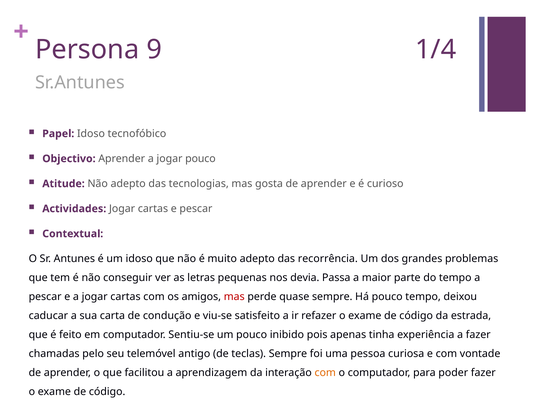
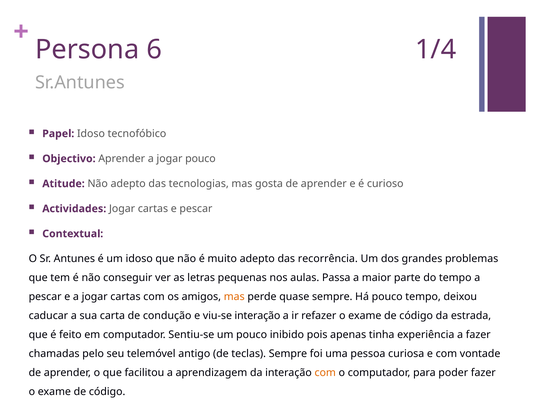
9: 9 -> 6
devia: devia -> aulas
mas at (234, 297) colour: red -> orange
viu-se satisfeito: satisfeito -> interação
